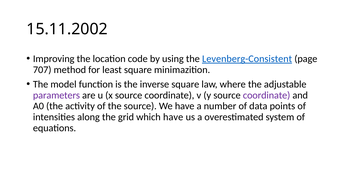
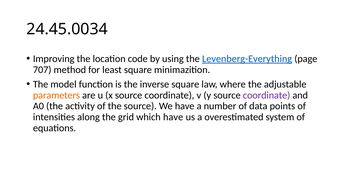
15.11.2002: 15.11.2002 -> 24.45.0034
Levenberg-Consistent: Levenberg-Consistent -> Levenberg-Everything
parameters colour: purple -> orange
